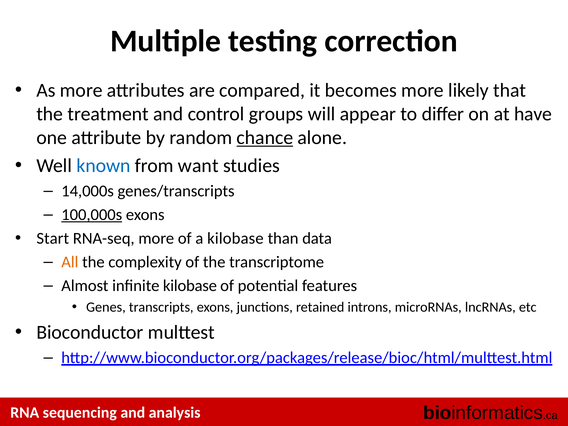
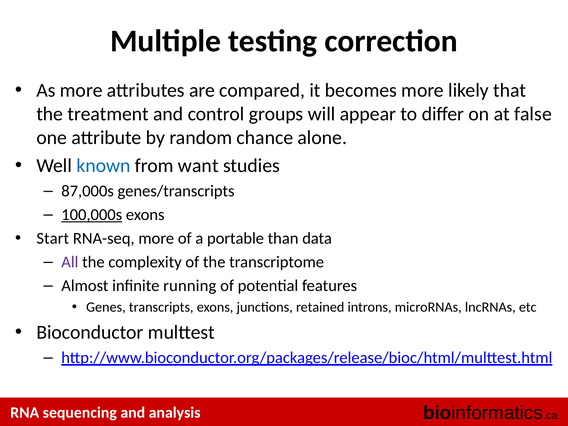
have: have -> false
chance underline: present -> none
14,000s: 14,000s -> 87,000s
a kilobase: kilobase -> portable
All colour: orange -> purple
infinite kilobase: kilobase -> running
